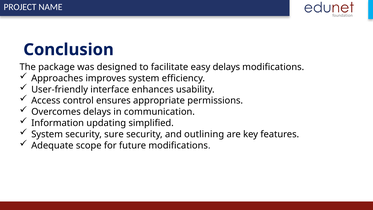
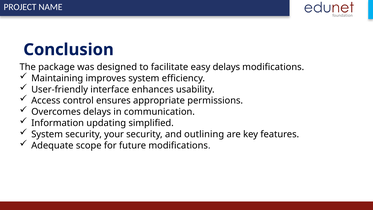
Approaches: Approaches -> Maintaining
sure: sure -> your
